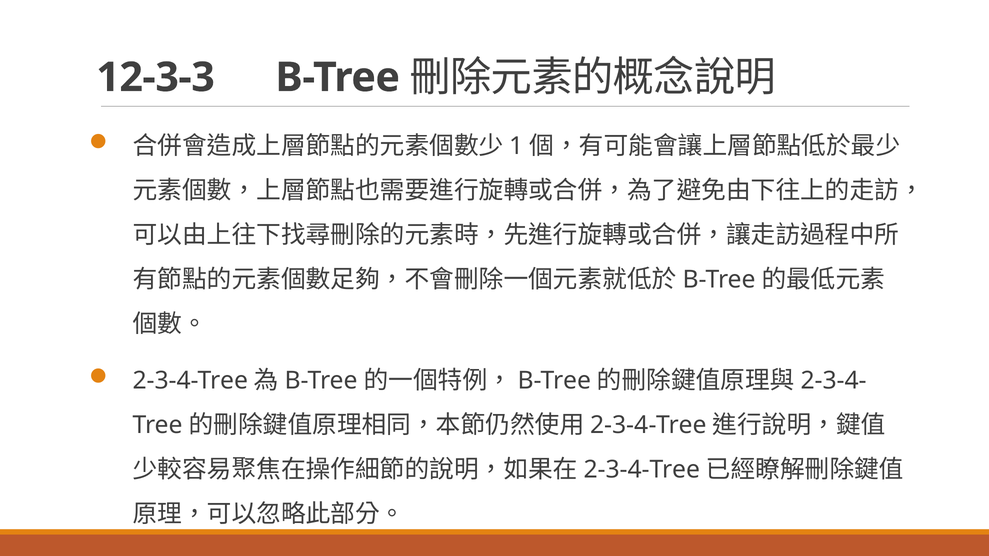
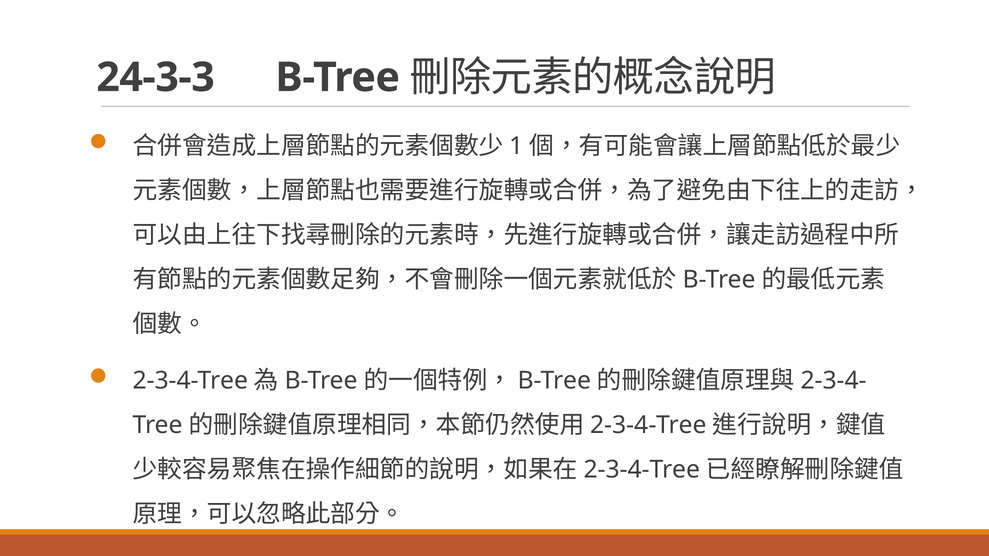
12-3-3: 12-3-3 -> 24-3-3
